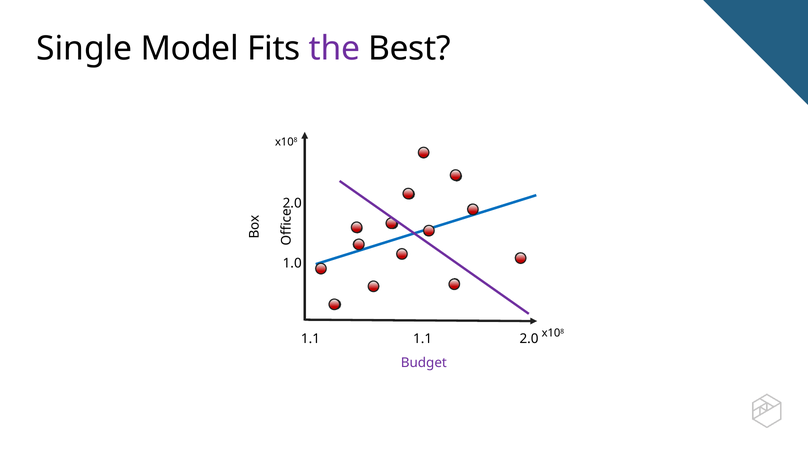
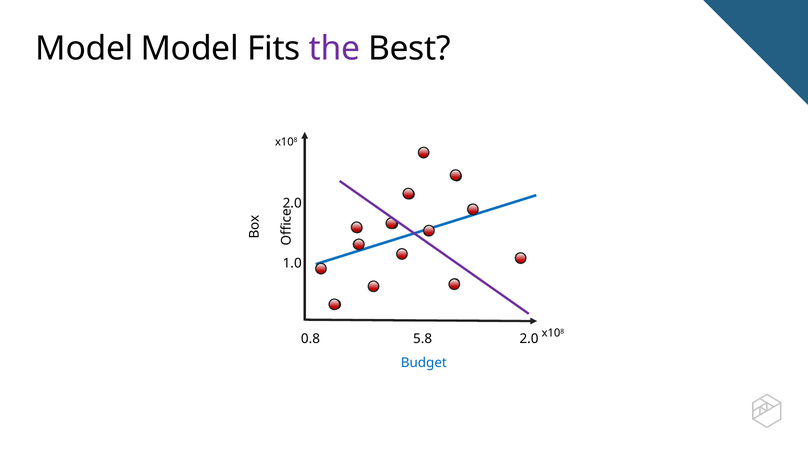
Single at (84, 49): Single -> Model
1.1 at (310, 338): 1.1 -> 0.8
1.1 at (423, 338): 1.1 -> 5.8
Budget colour: purple -> blue
